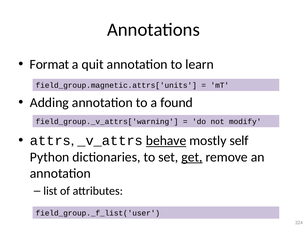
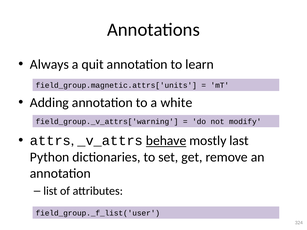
Format: Format -> Always
found: found -> white
self: self -> last
get underline: present -> none
